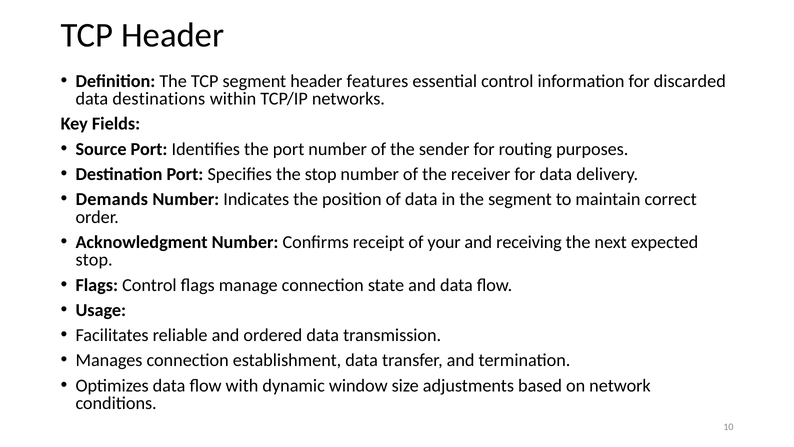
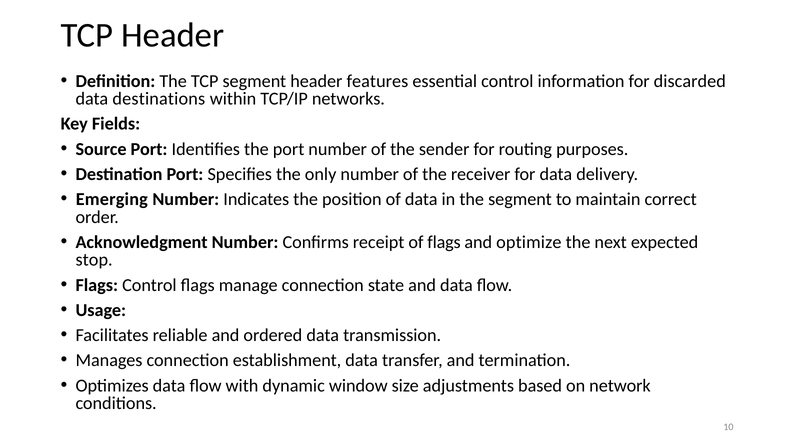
the stop: stop -> only
Demands: Demands -> Emerging
of your: your -> flags
receiving: receiving -> optimize
